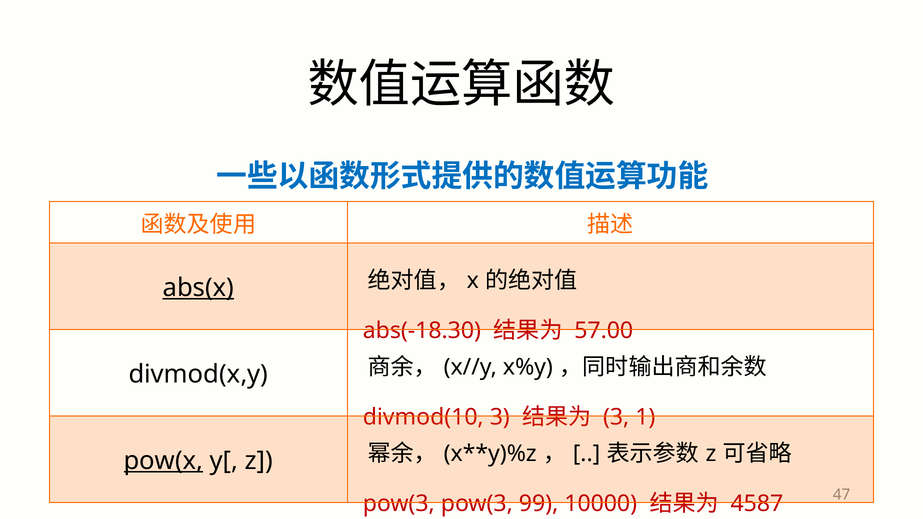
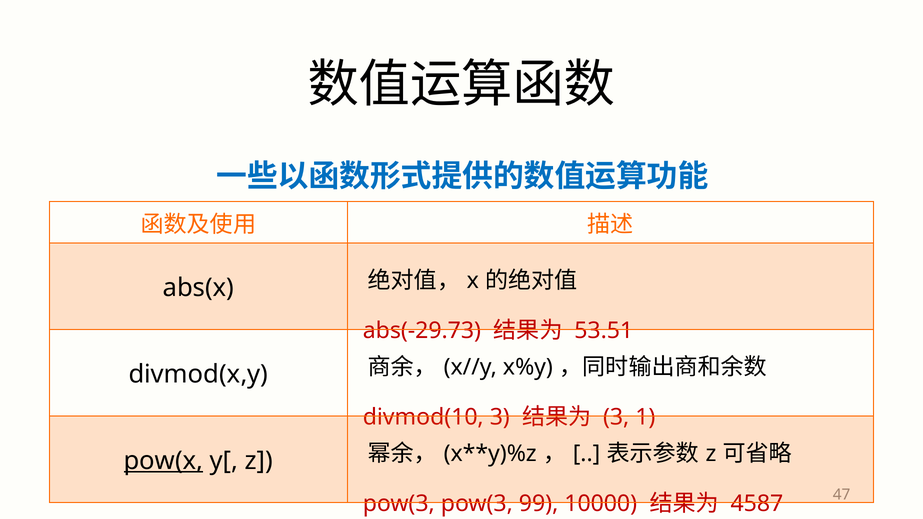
abs(x underline: present -> none
abs(-18.30: abs(-18.30 -> abs(-29.73
57.00: 57.00 -> 53.51
